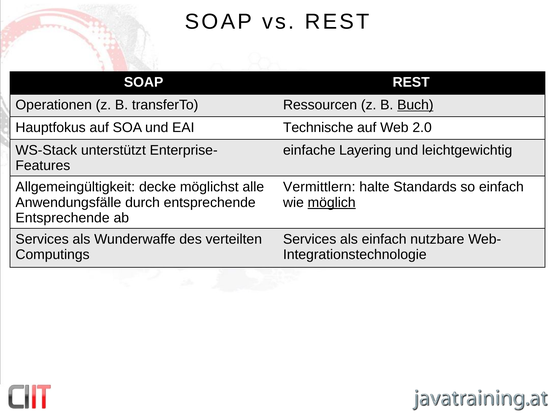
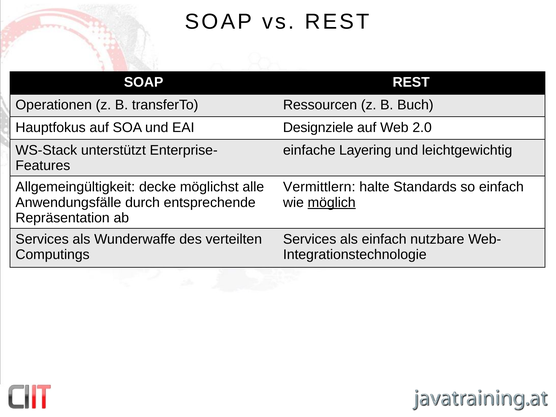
Buch underline: present -> none
Technische: Technische -> Designziele
Entsprechende at (63, 218): Entsprechende -> Repräsentation
